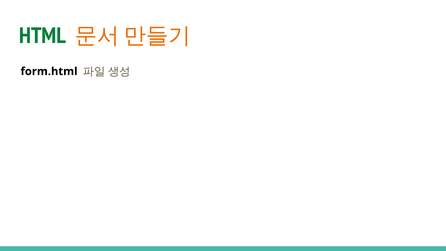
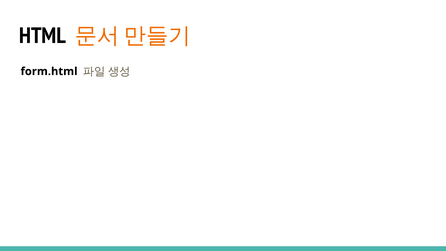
HTML colour: green -> black
